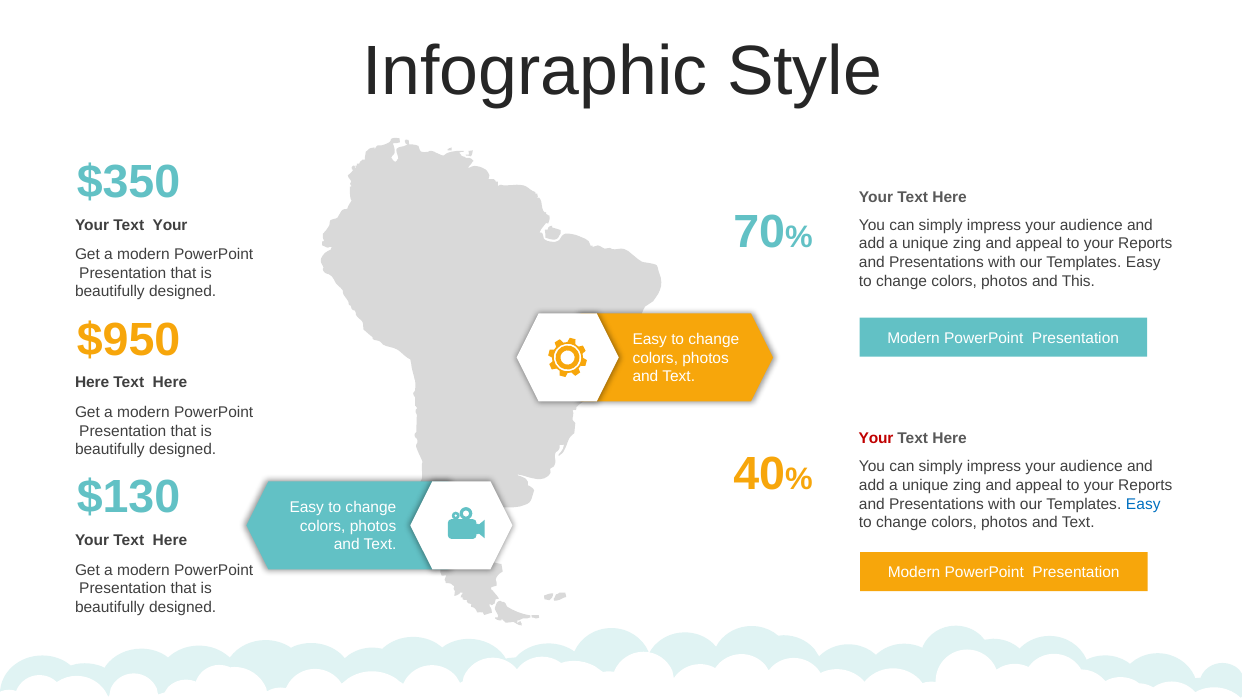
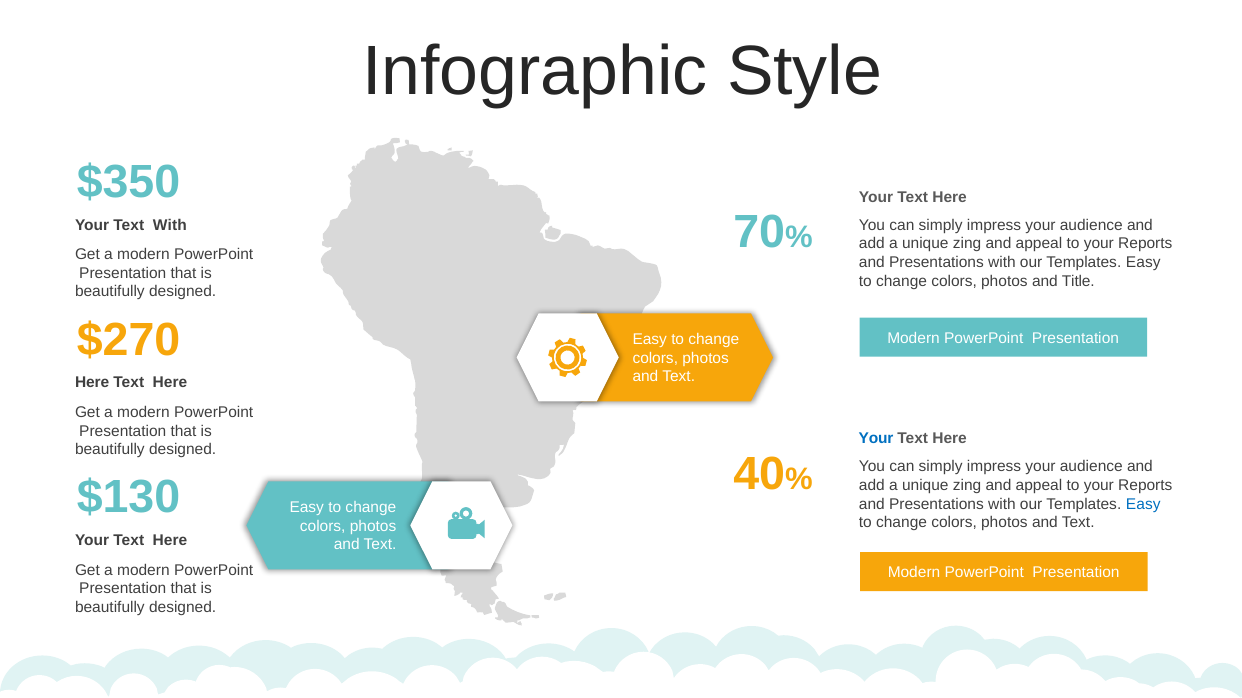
Your Text Your: Your -> With
This: This -> Title
$950: $950 -> $270
Your at (876, 439) colour: red -> blue
